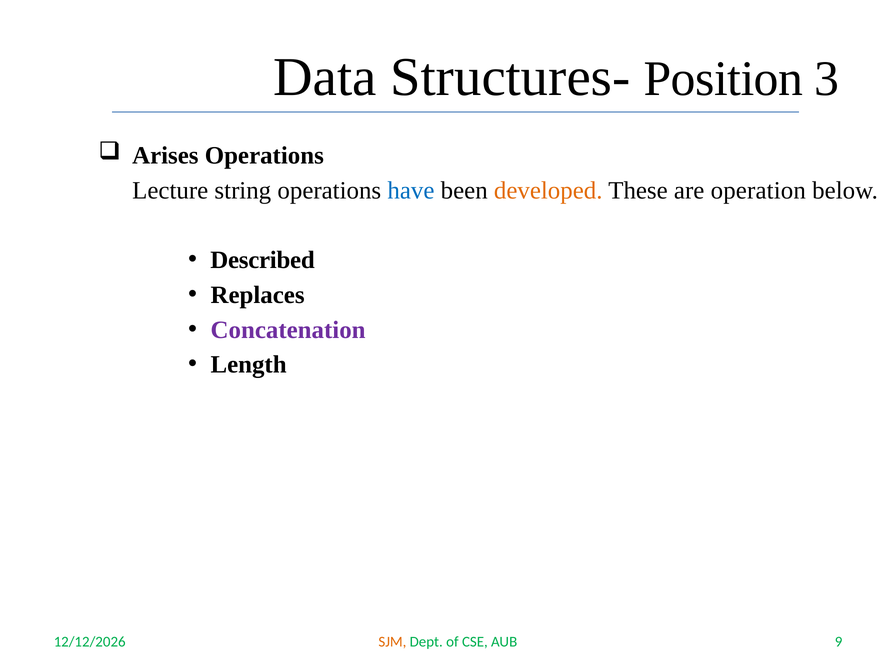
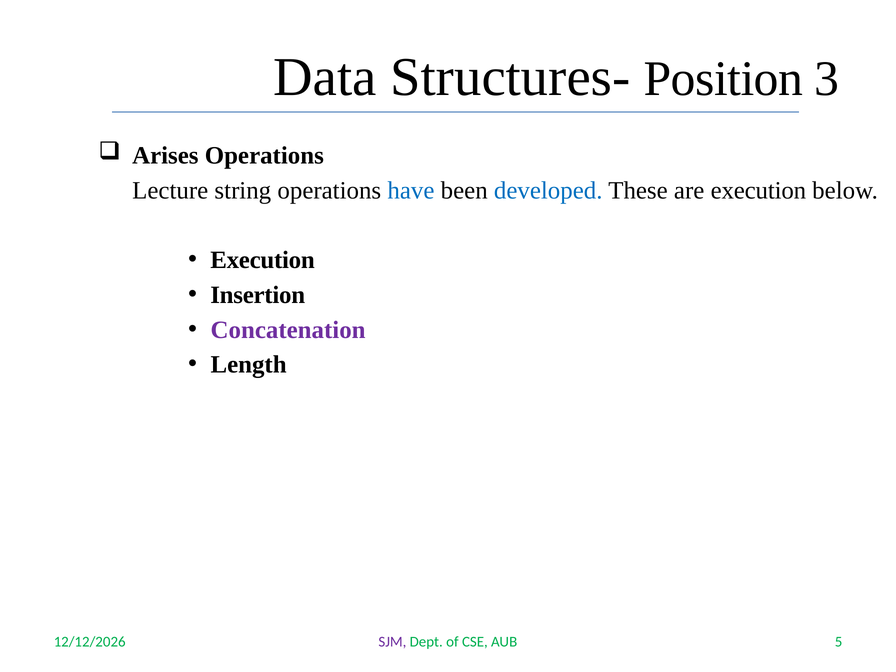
developed colour: orange -> blue
are operation: operation -> execution
Described at (263, 260): Described -> Execution
Replaces: Replaces -> Insertion
SJM colour: orange -> purple
9: 9 -> 5
